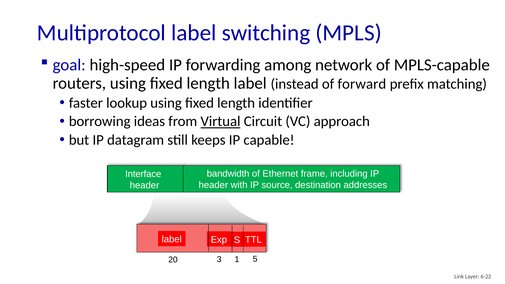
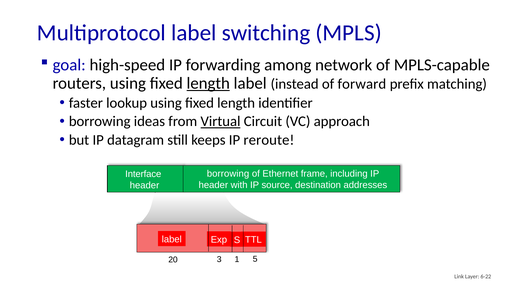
length at (208, 83) underline: none -> present
capable: capable -> reroute
bandwidth at (228, 174): bandwidth -> borrowing
